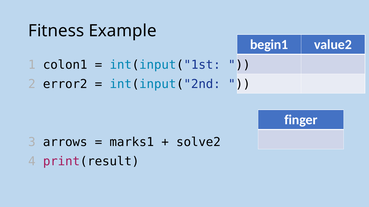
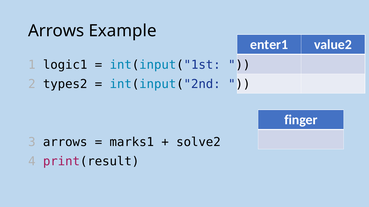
Fitness at (56, 31): Fitness -> Arrows
begin1: begin1 -> enter1
colon1: colon1 -> logic1
error2: error2 -> types2
